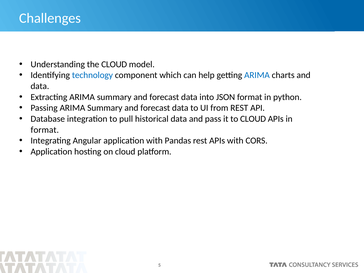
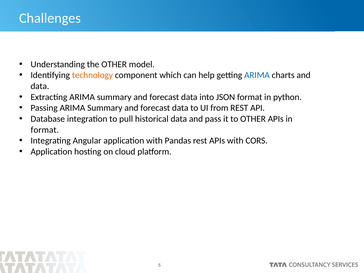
the CLOUD: CLOUD -> OTHER
technology colour: blue -> orange
to CLOUD: CLOUD -> OTHER
